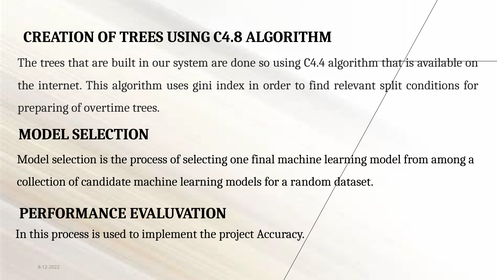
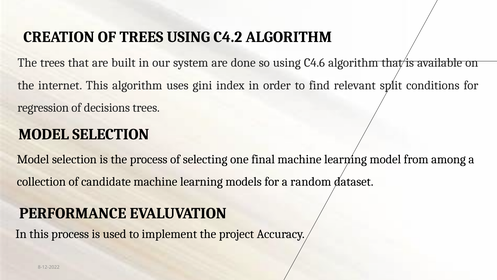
C4.8: C4.8 -> C4.2
C4.4: C4.4 -> C4.6
preparing: preparing -> regression
overtime: overtime -> decisions
